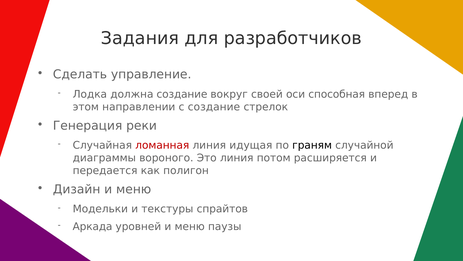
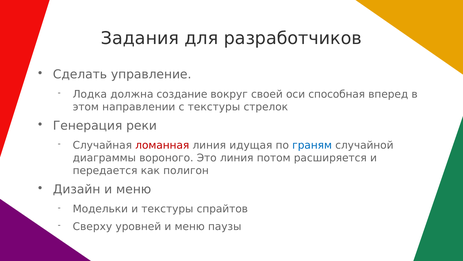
с создание: создание -> текстуры
граням colour: black -> blue
Аркада: Аркада -> Сверху
